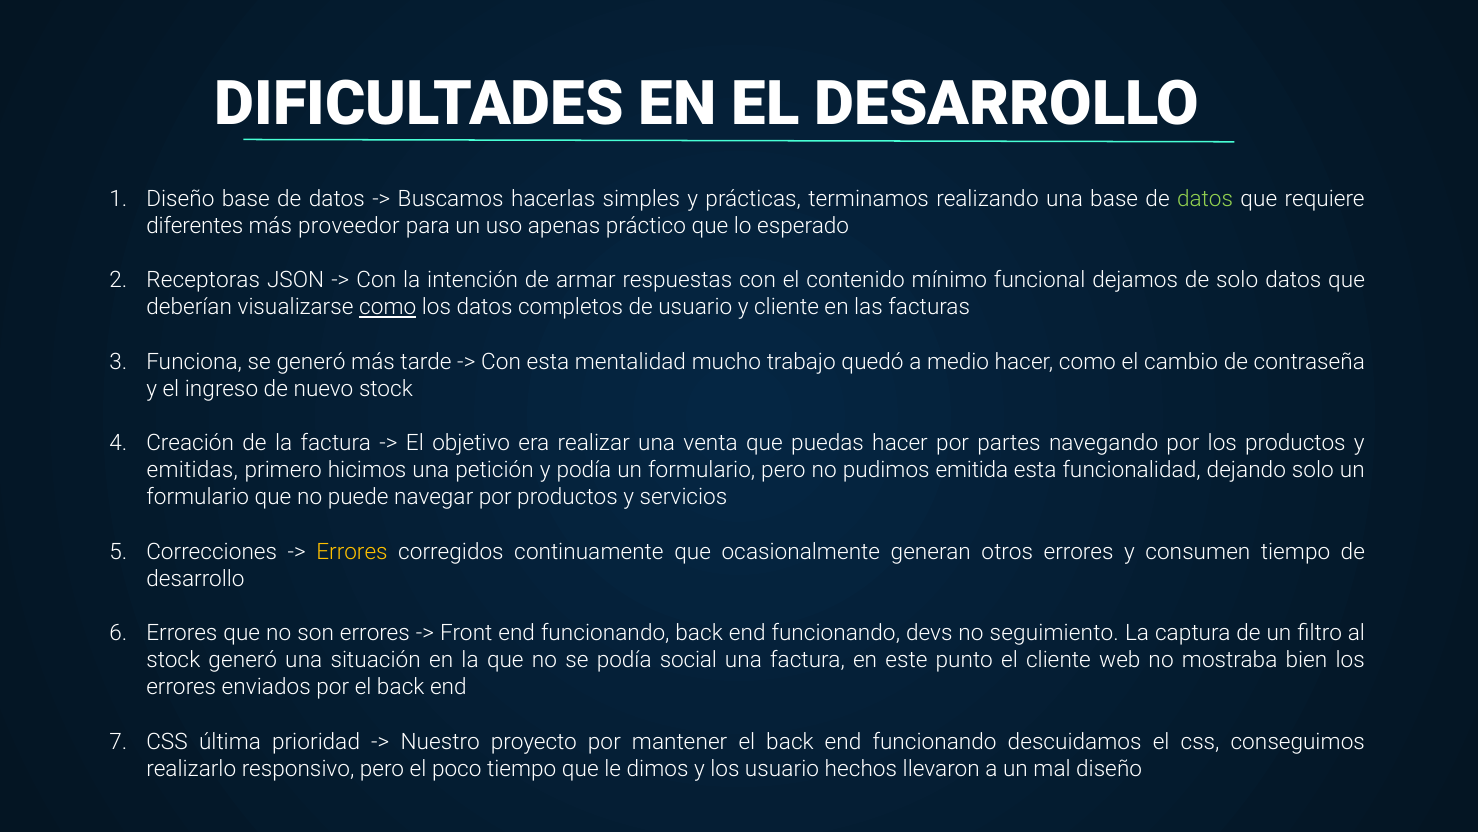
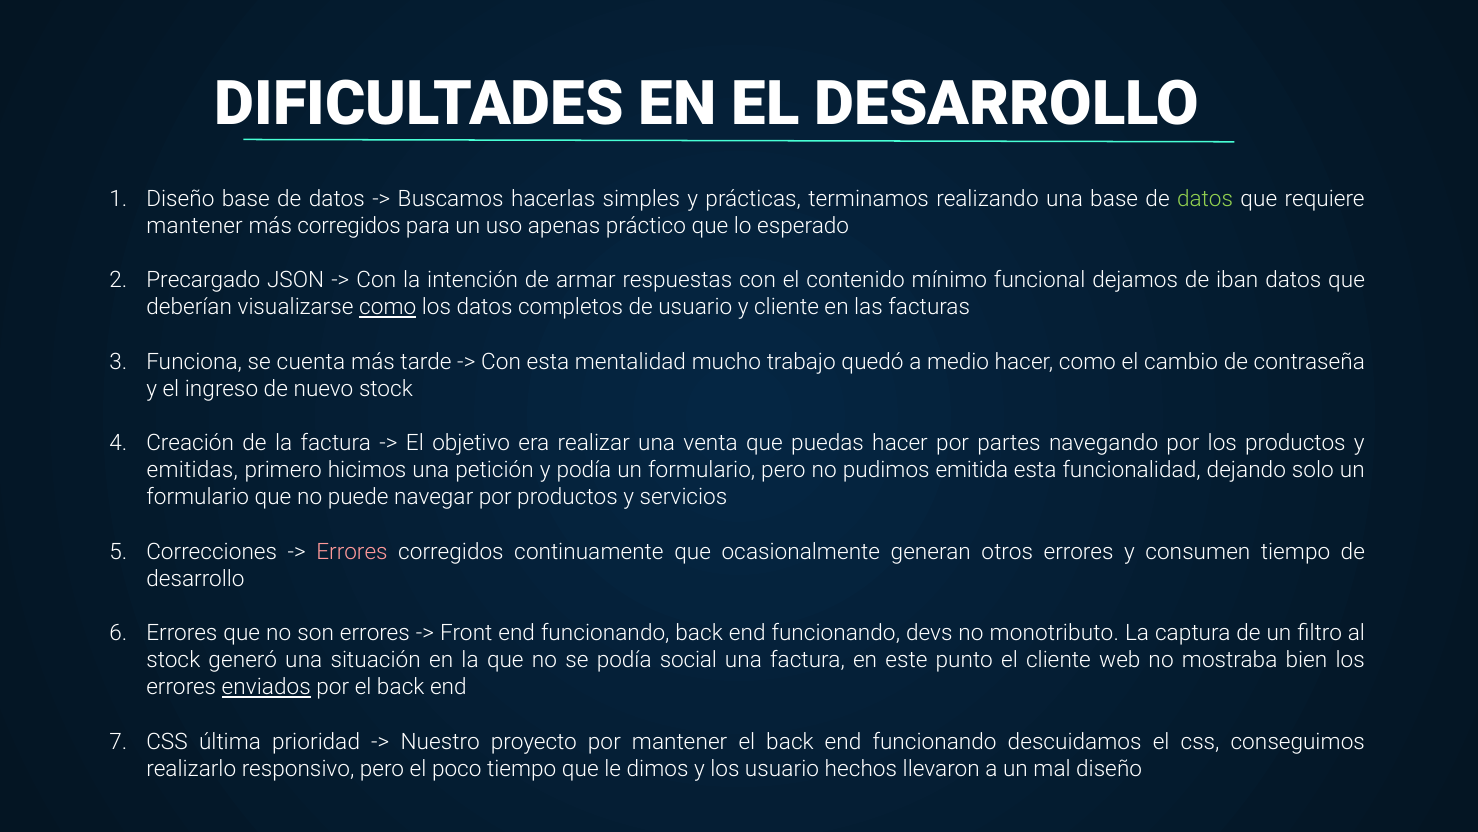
diferentes at (195, 226): diferentes -> mantener
más proveedor: proveedor -> corregidos
Receptoras: Receptoras -> Precargado
de solo: solo -> iban
se generó: generó -> cuenta
Errores at (352, 551) colour: yellow -> pink
seguimiento: seguimiento -> monotributo
enviados underline: none -> present
